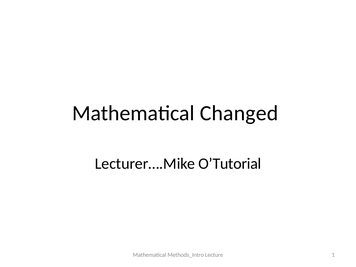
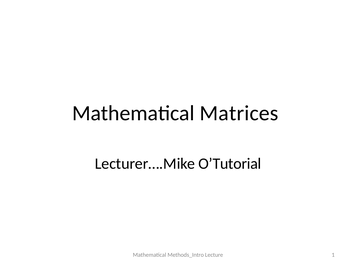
Changed: Changed -> Matrices
